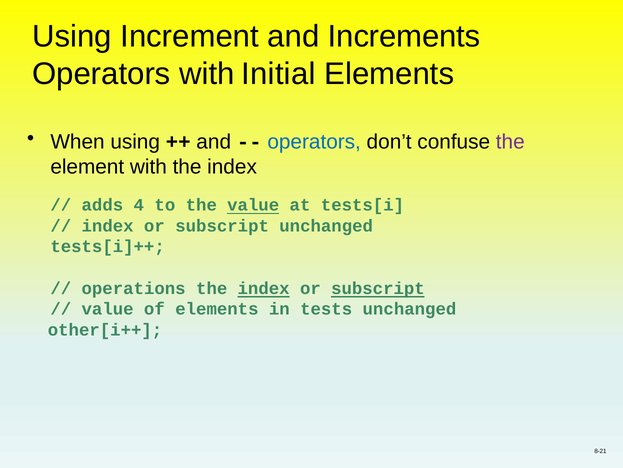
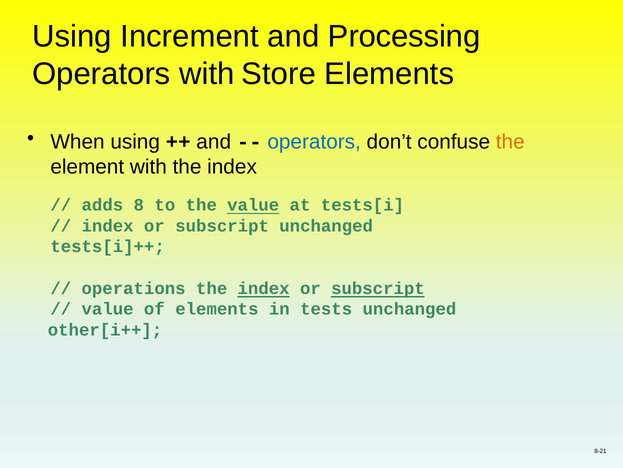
Increments: Increments -> Processing
Initial: Initial -> Store
the at (510, 142) colour: purple -> orange
4: 4 -> 8
